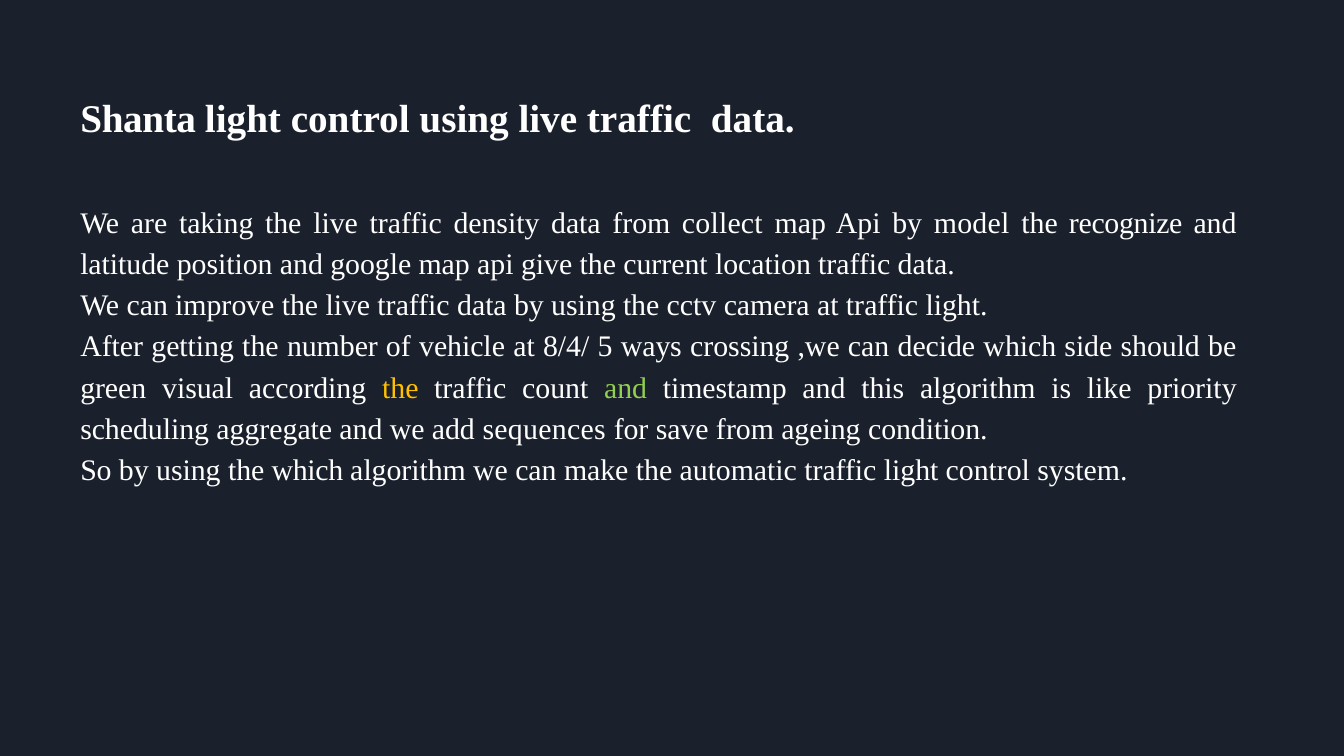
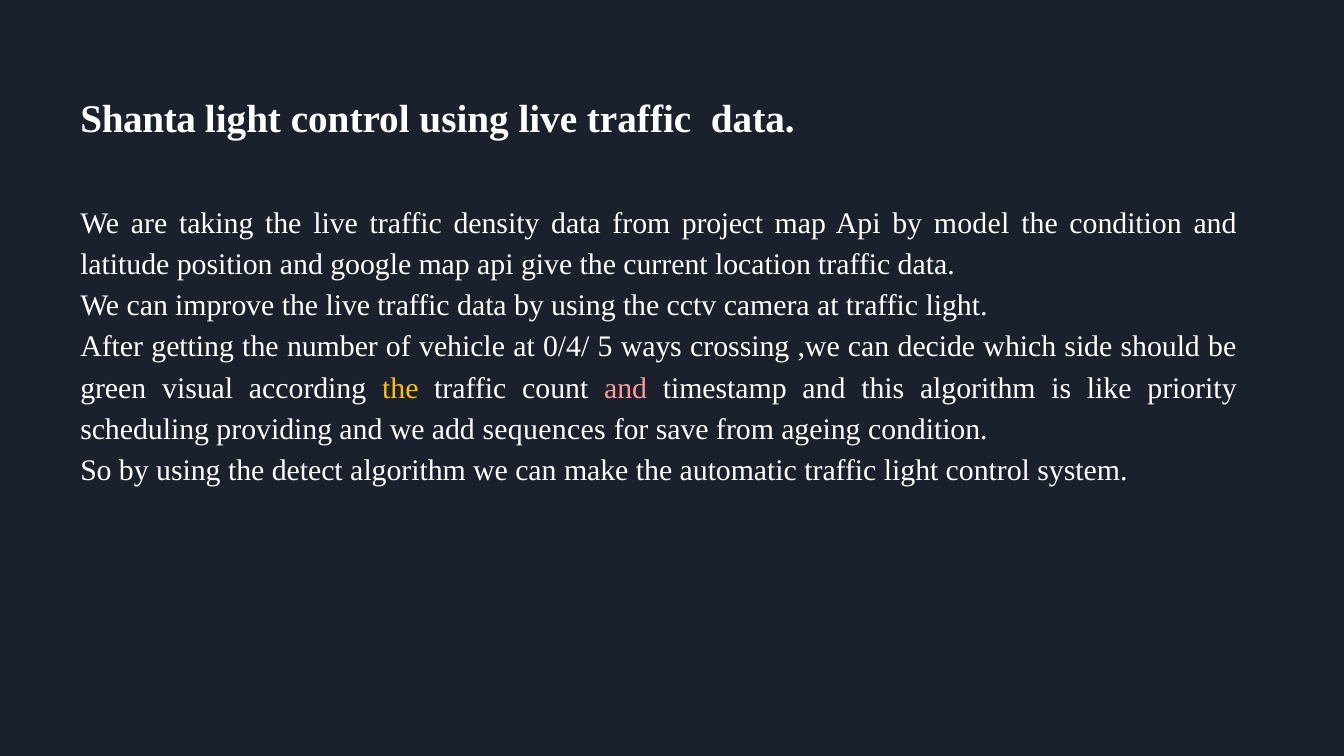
collect: collect -> project
the recognize: recognize -> condition
8/4/: 8/4/ -> 0/4/
and at (626, 388) colour: light green -> pink
aggregate: aggregate -> providing
the which: which -> detect
